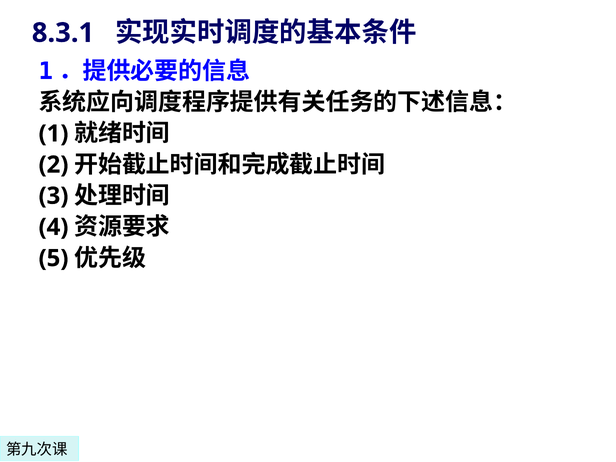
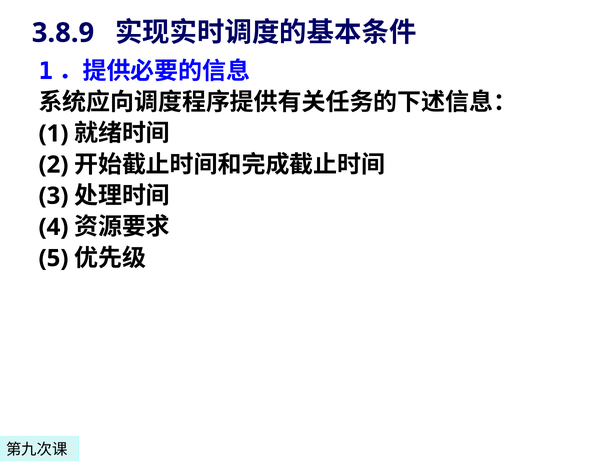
8.3.1: 8.3.1 -> 3.8.9
